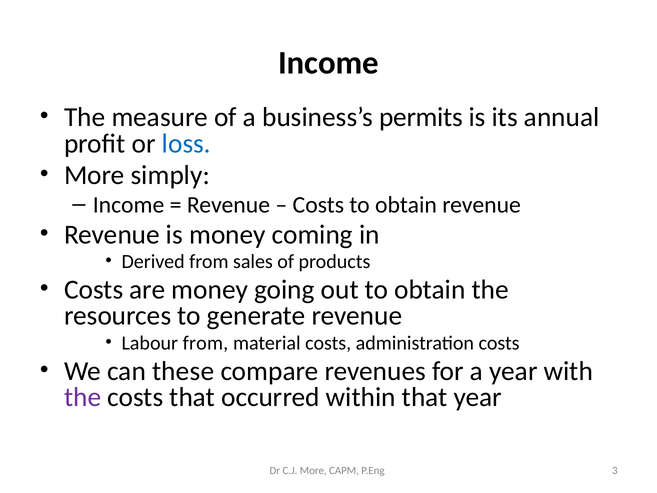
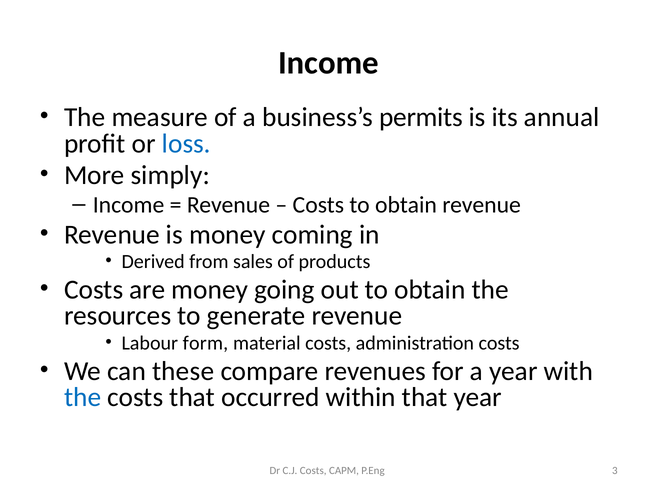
Labour from: from -> form
the at (83, 397) colour: purple -> blue
C.J More: More -> Costs
